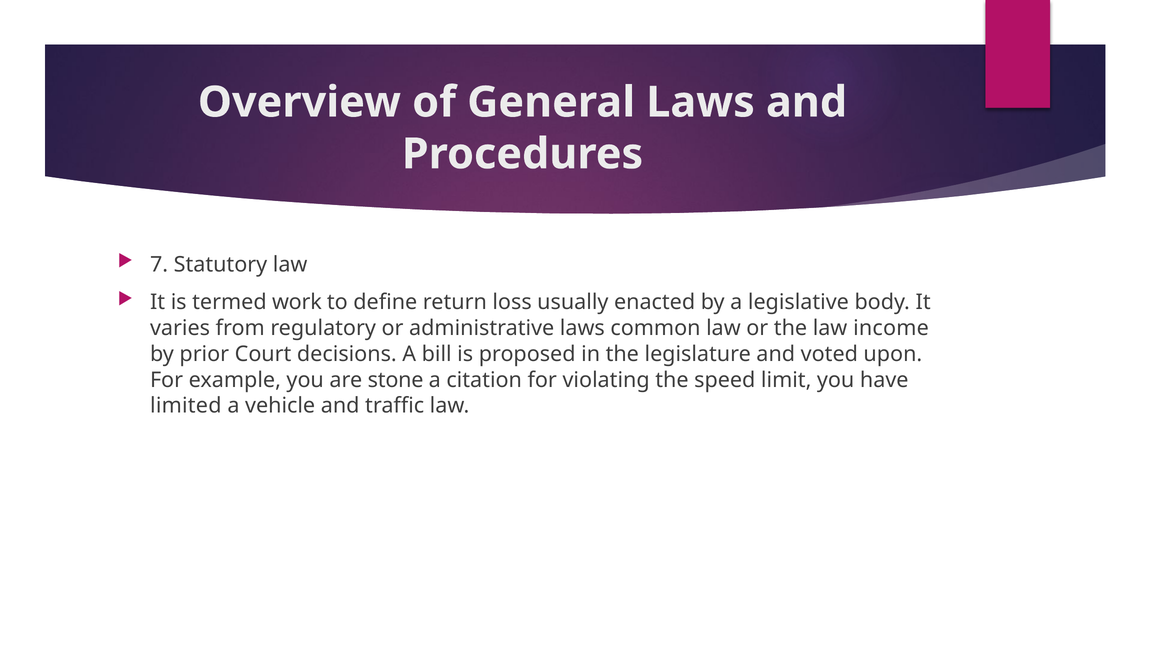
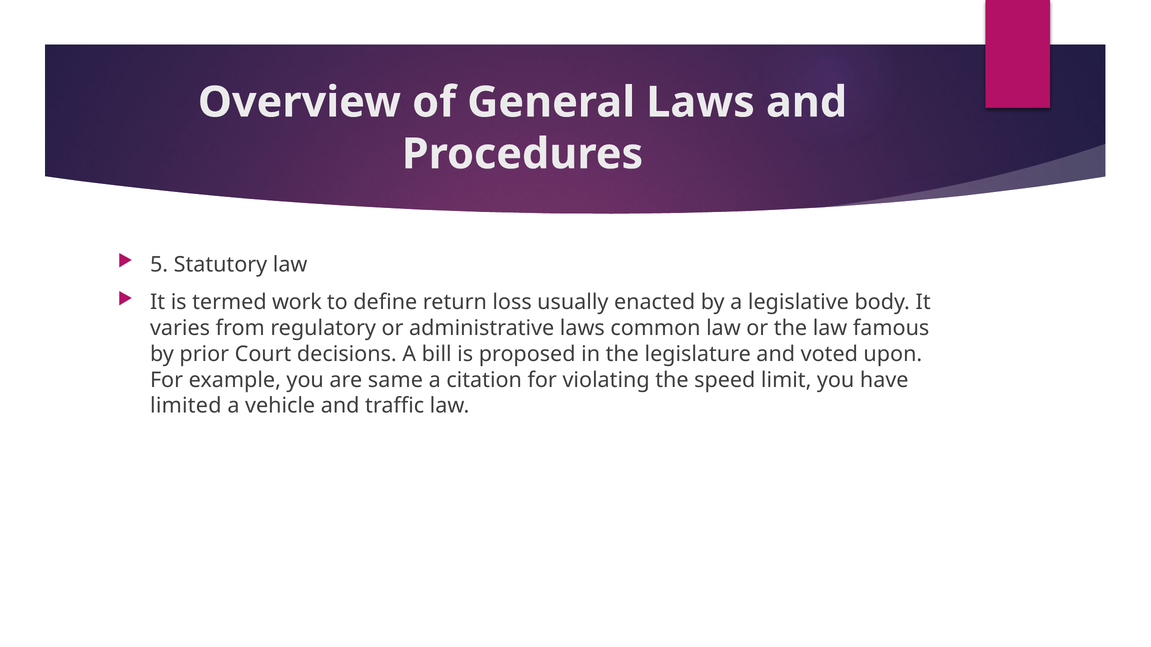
7: 7 -> 5
income: income -> famous
stone: stone -> same
